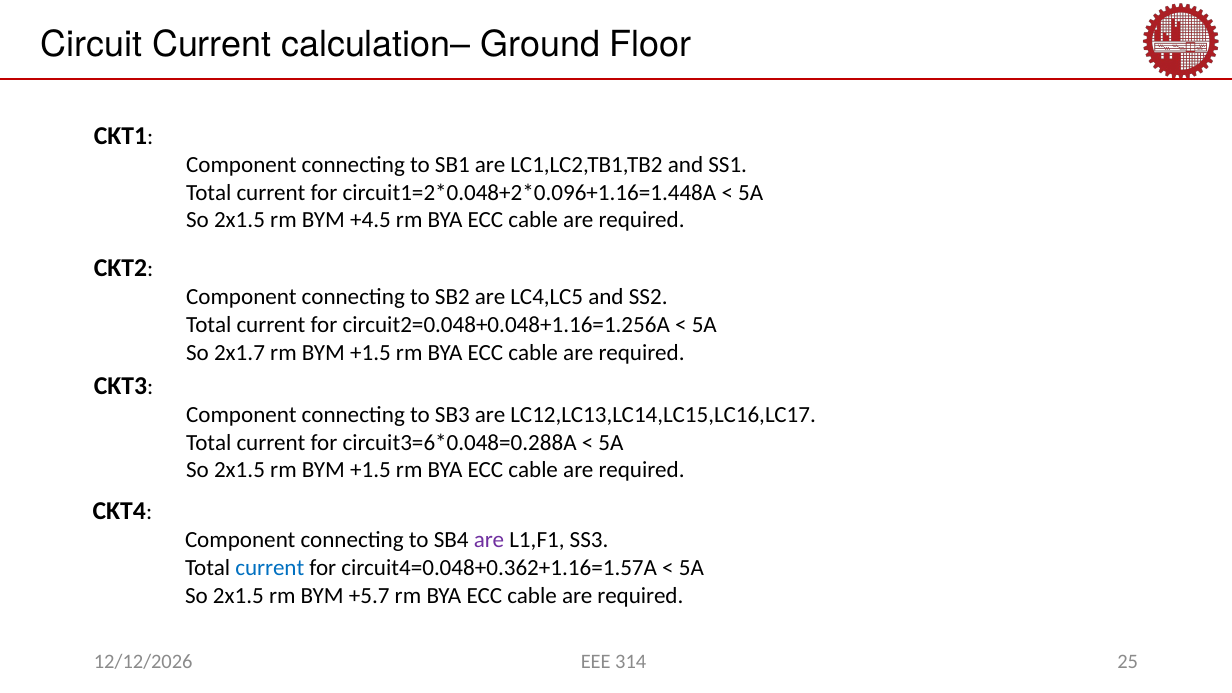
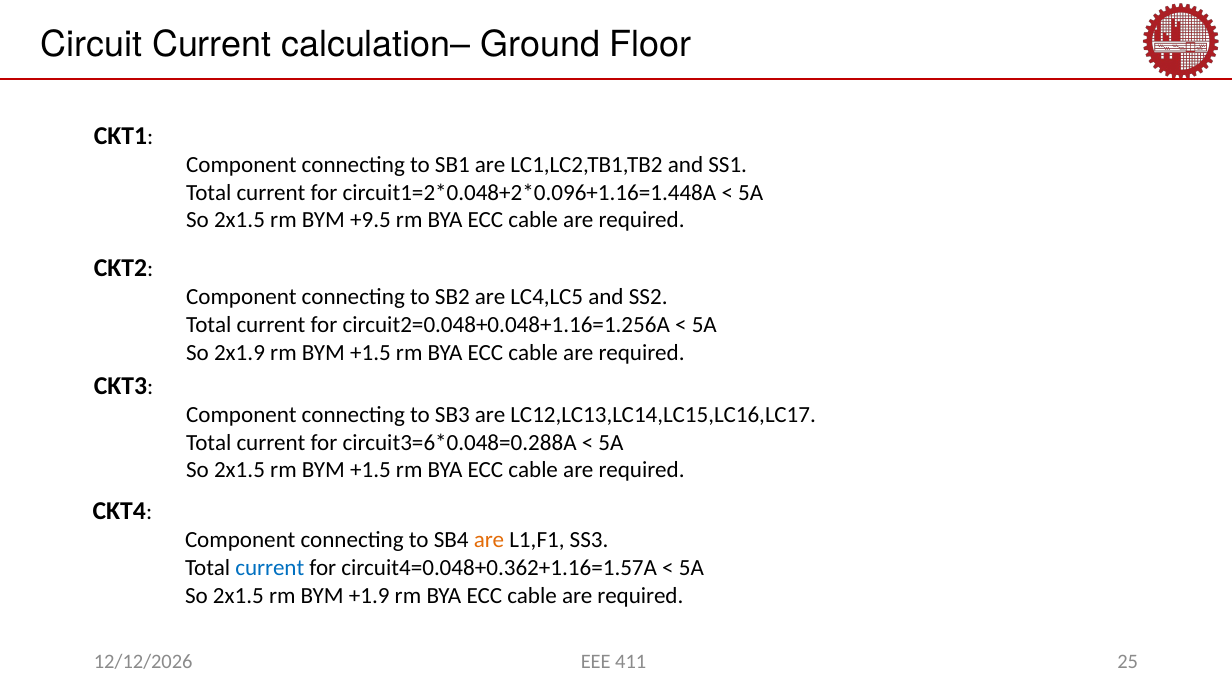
+4.5: +4.5 -> +9.5
2x1.7: 2x1.7 -> 2x1.9
are at (489, 540) colour: purple -> orange
+5.7: +5.7 -> +1.9
314: 314 -> 411
